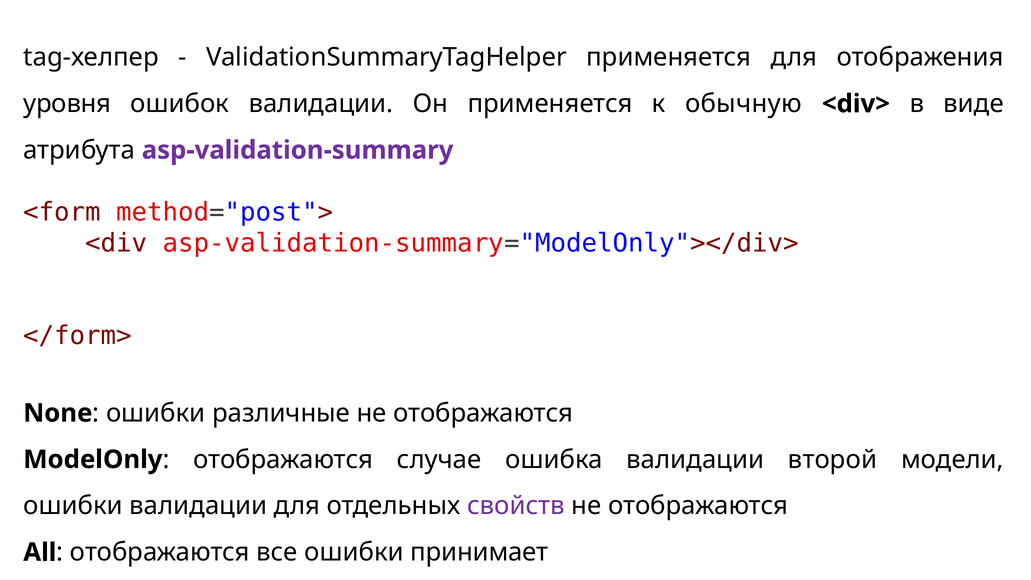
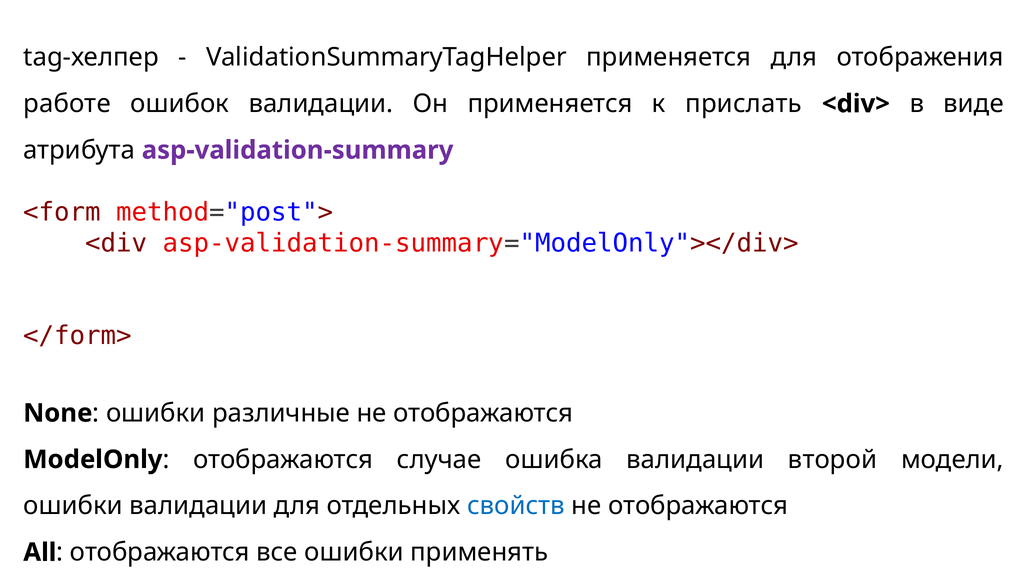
уровня: уровня -> работе
обычную: обычную -> прислать
свойств colour: purple -> blue
принимает: принимает -> применять
